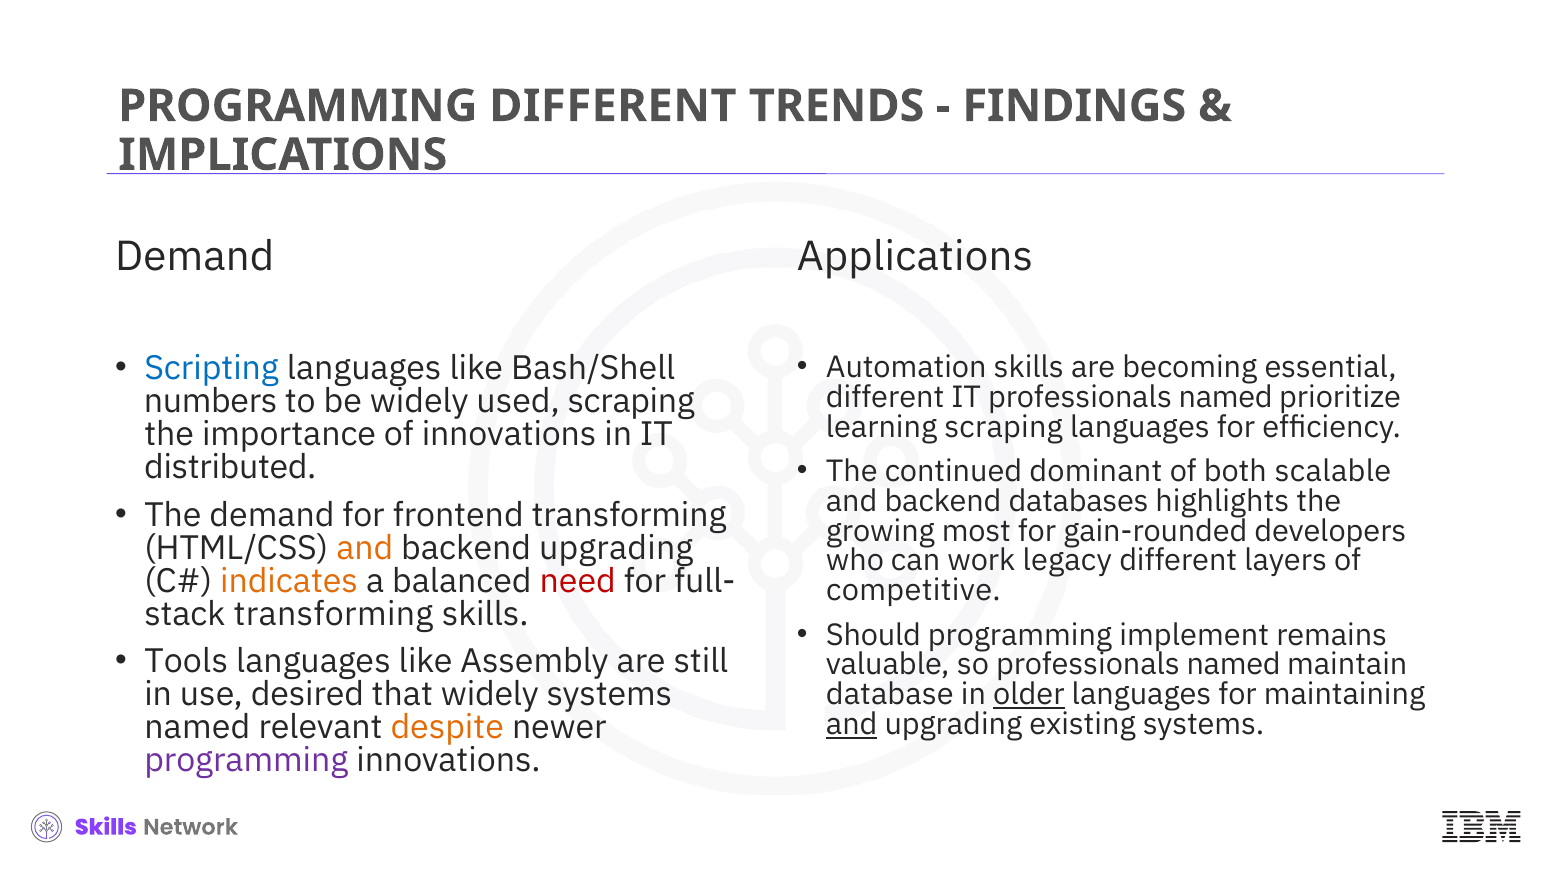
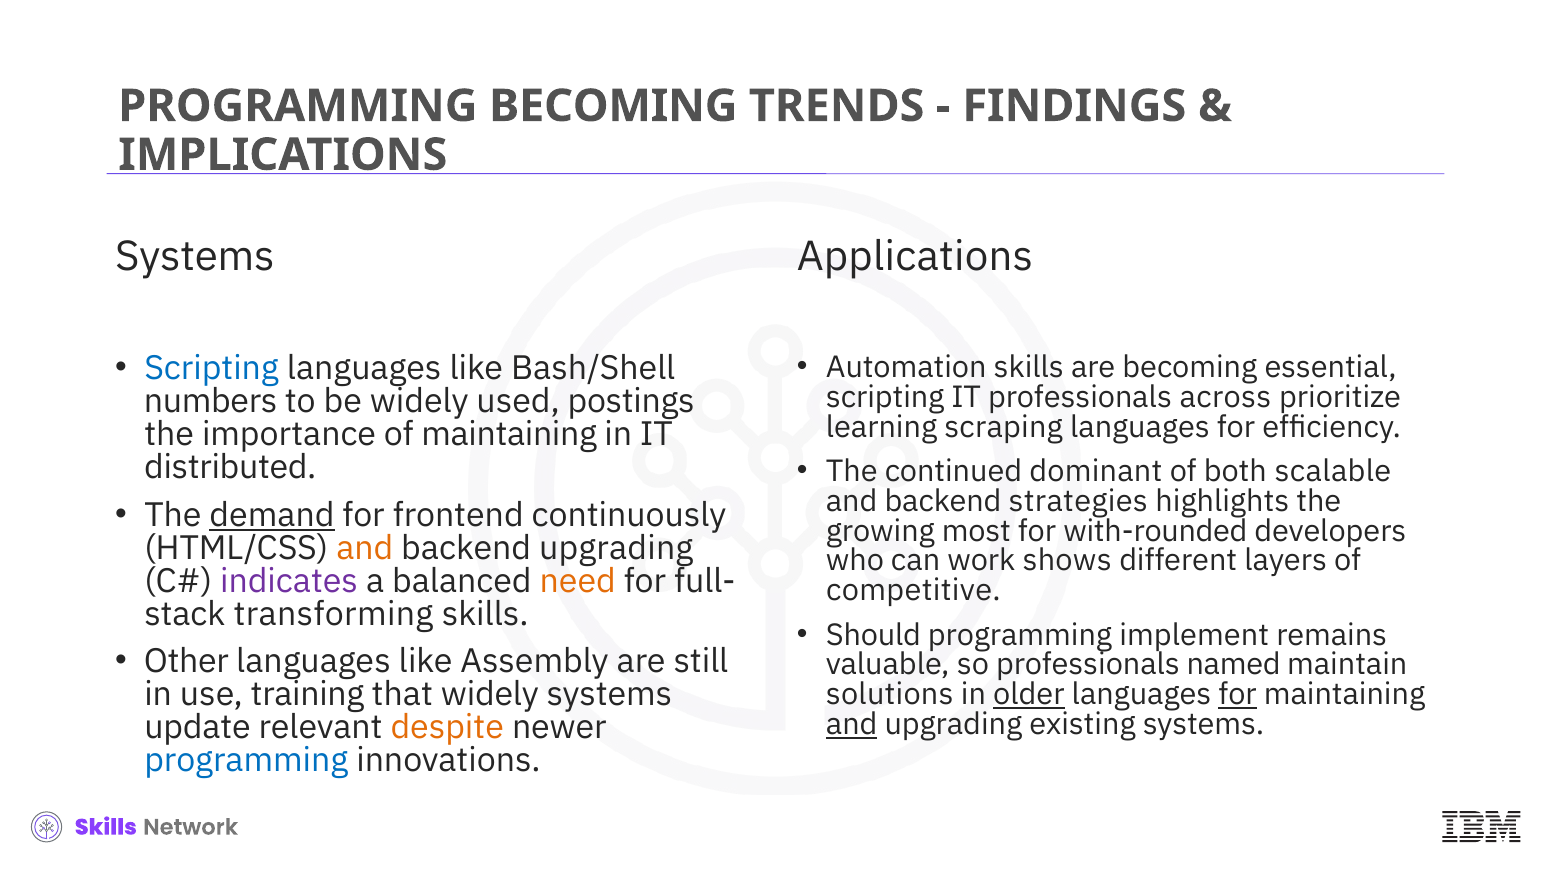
PROGRAMMING DIFFERENT: DIFFERENT -> BECOMING
Demand at (195, 257): Demand -> Systems
different at (885, 397): different -> scripting
IT professionals named: named -> across
used scraping: scraping -> postings
of innovations: innovations -> maintaining
databases: databases -> strategies
demand at (272, 515) underline: none -> present
frontend transforming: transforming -> continuously
gain-rounded: gain-rounded -> with-rounded
legacy: legacy -> shows
indicates colour: orange -> purple
need colour: red -> orange
Tools: Tools -> Other
desired: desired -> training
database: database -> solutions
for at (1238, 694) underline: none -> present
named at (197, 727): named -> update
programming at (246, 760) colour: purple -> blue
